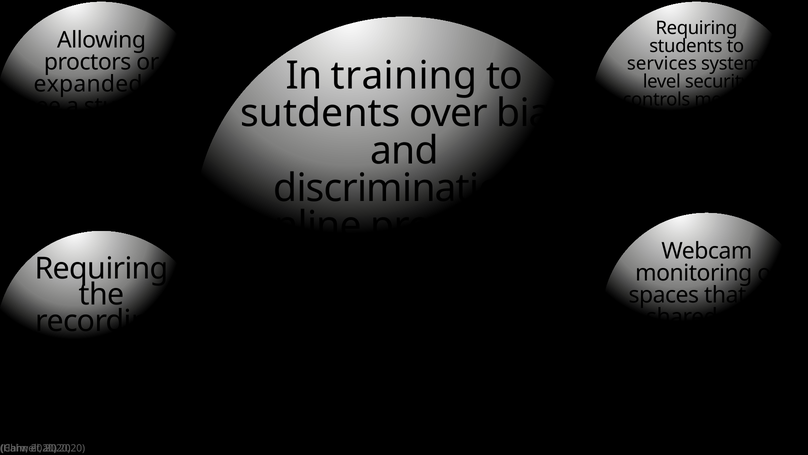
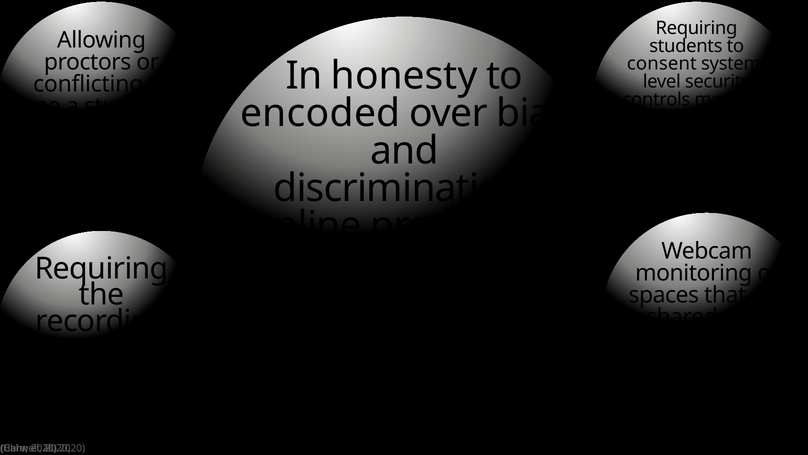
services: services -> consent
training: training -> honesty
expanded: expanded -> conflicting
sutdents: sutdents -> encoded
